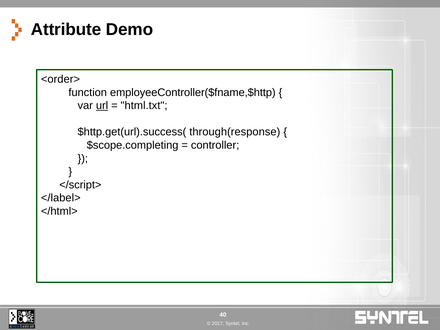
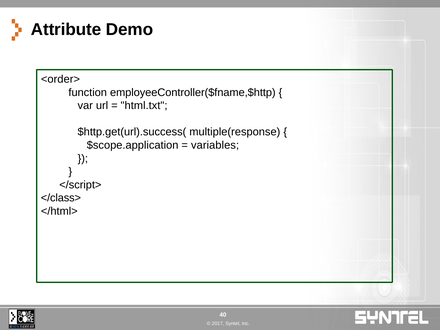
url underline: present -> none
through(response: through(response -> multiple(response
$scope.completing: $scope.completing -> $scope.application
controller: controller -> variables
</label>: </label> -> </class>
